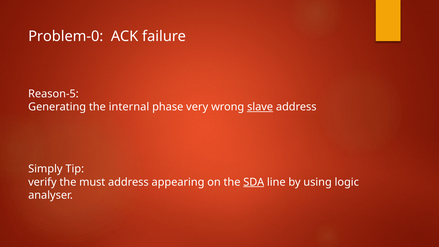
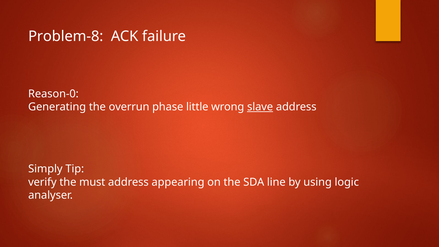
Problem-0: Problem-0 -> Problem-8
Reason-5: Reason-5 -> Reason-0
internal: internal -> overrun
very: very -> little
SDA underline: present -> none
